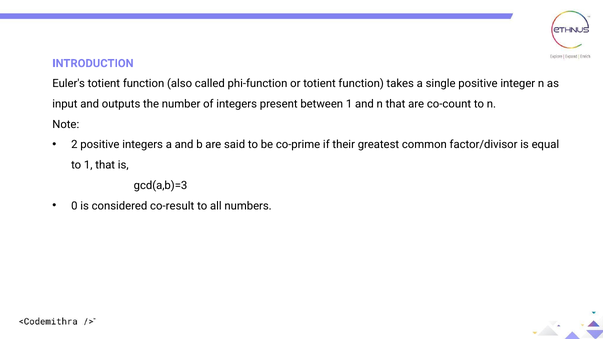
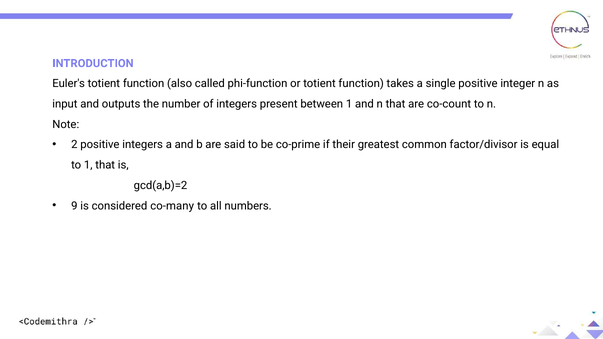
gcd(a,b)=3: gcd(a,b)=3 -> gcd(a,b)=2
0: 0 -> 9
co-result: co-result -> co-many
